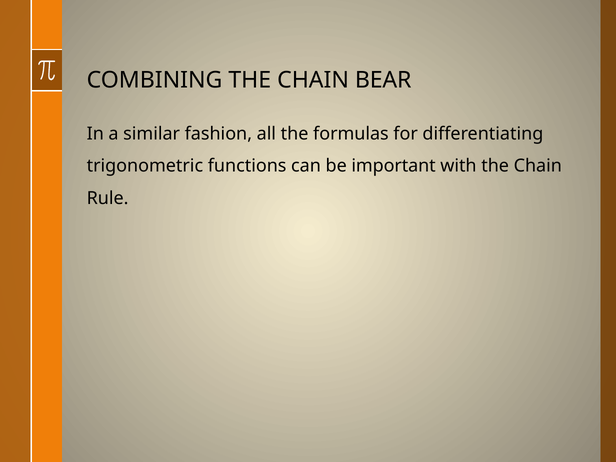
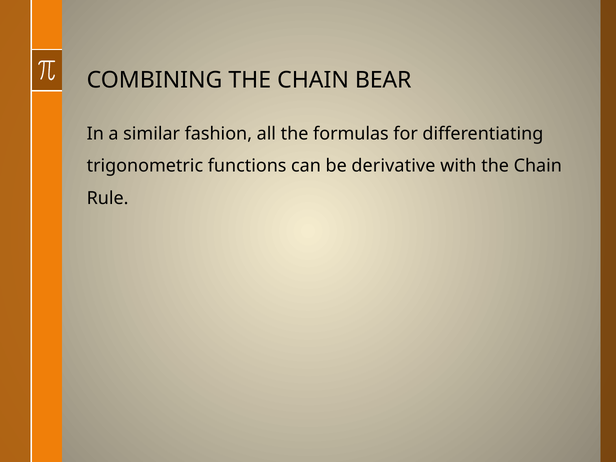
important: important -> derivative
